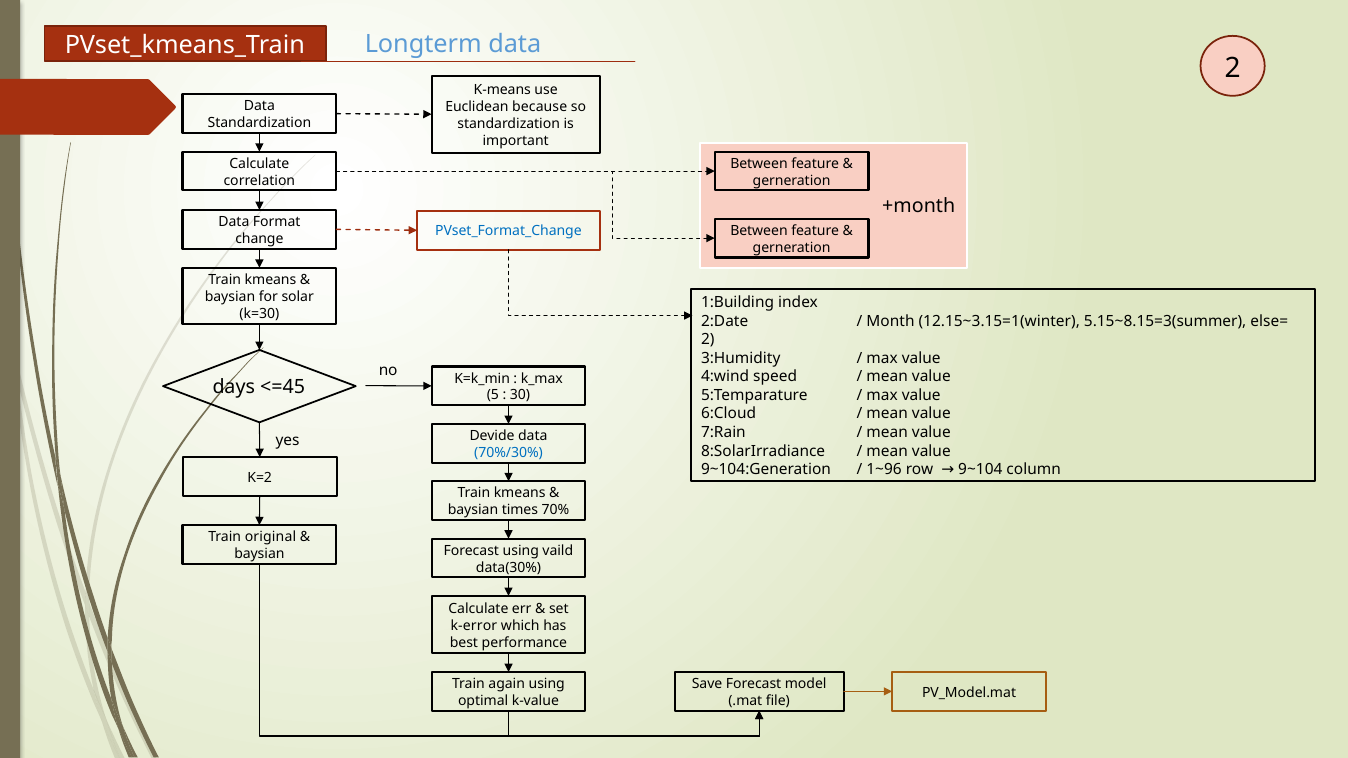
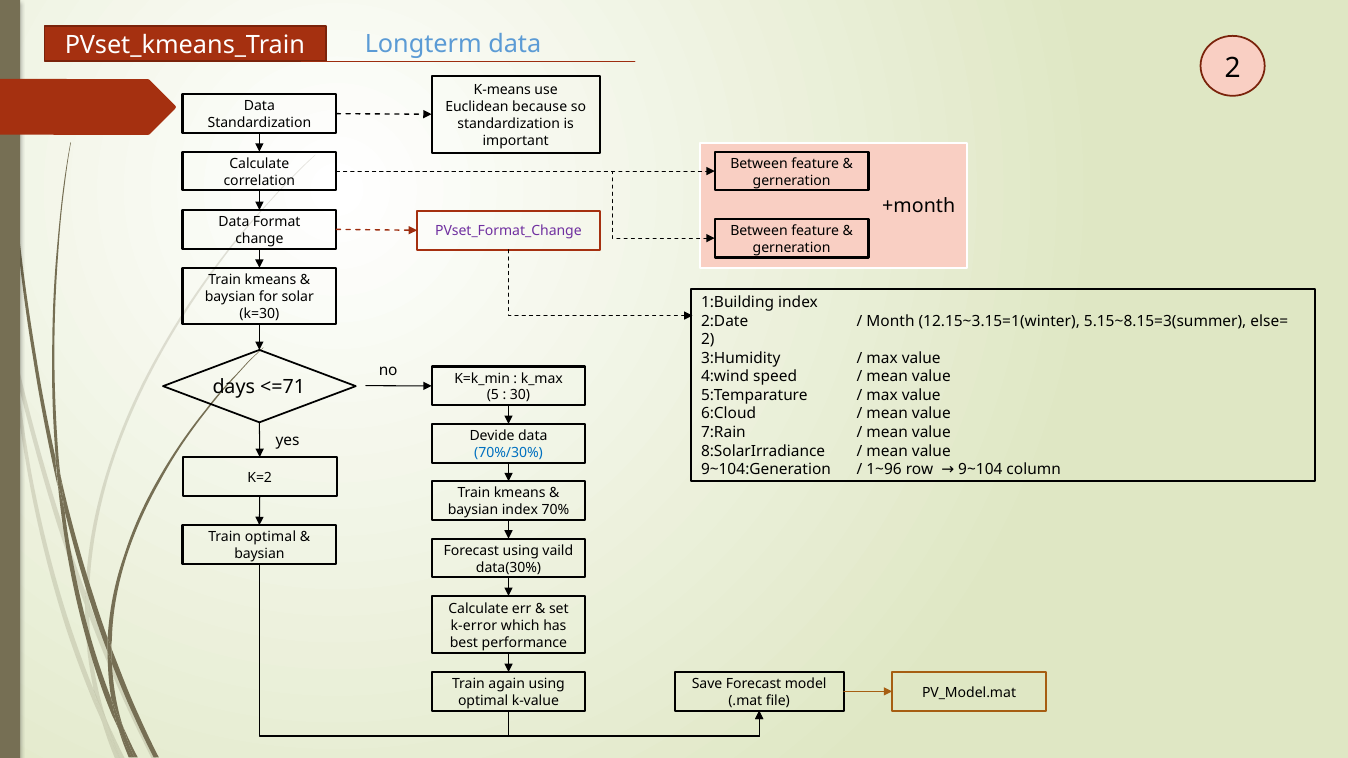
PVset_Format_Change colour: blue -> purple
<=45: <=45 -> <=71
baysian times: times -> index
Train original: original -> optimal
